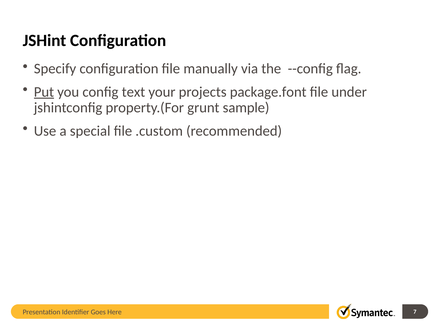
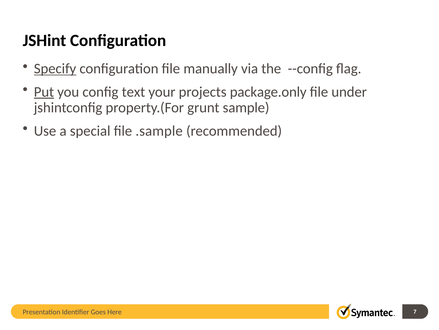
Specify underline: none -> present
package.font: package.font -> package.only
.custom: .custom -> .sample
